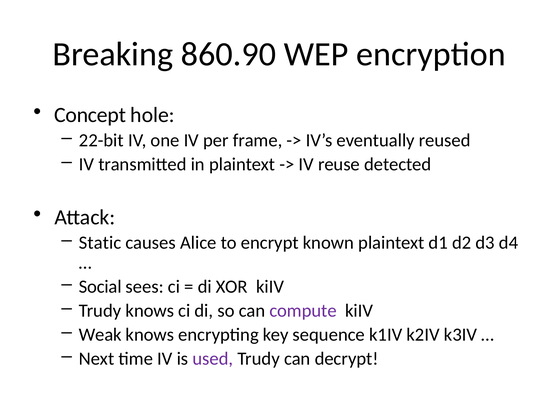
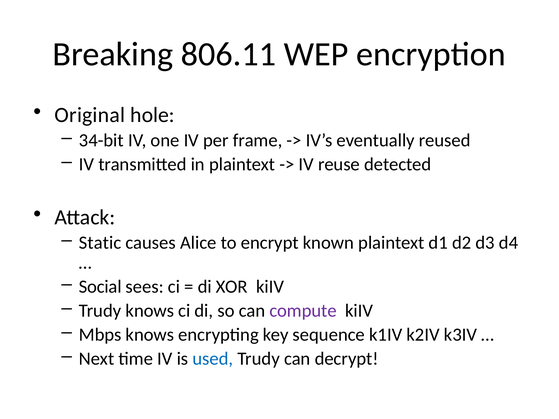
860.90: 860.90 -> 806.11
Concept: Concept -> Original
22-bit: 22-bit -> 34-bit
Weak: Weak -> Mbps
used colour: purple -> blue
